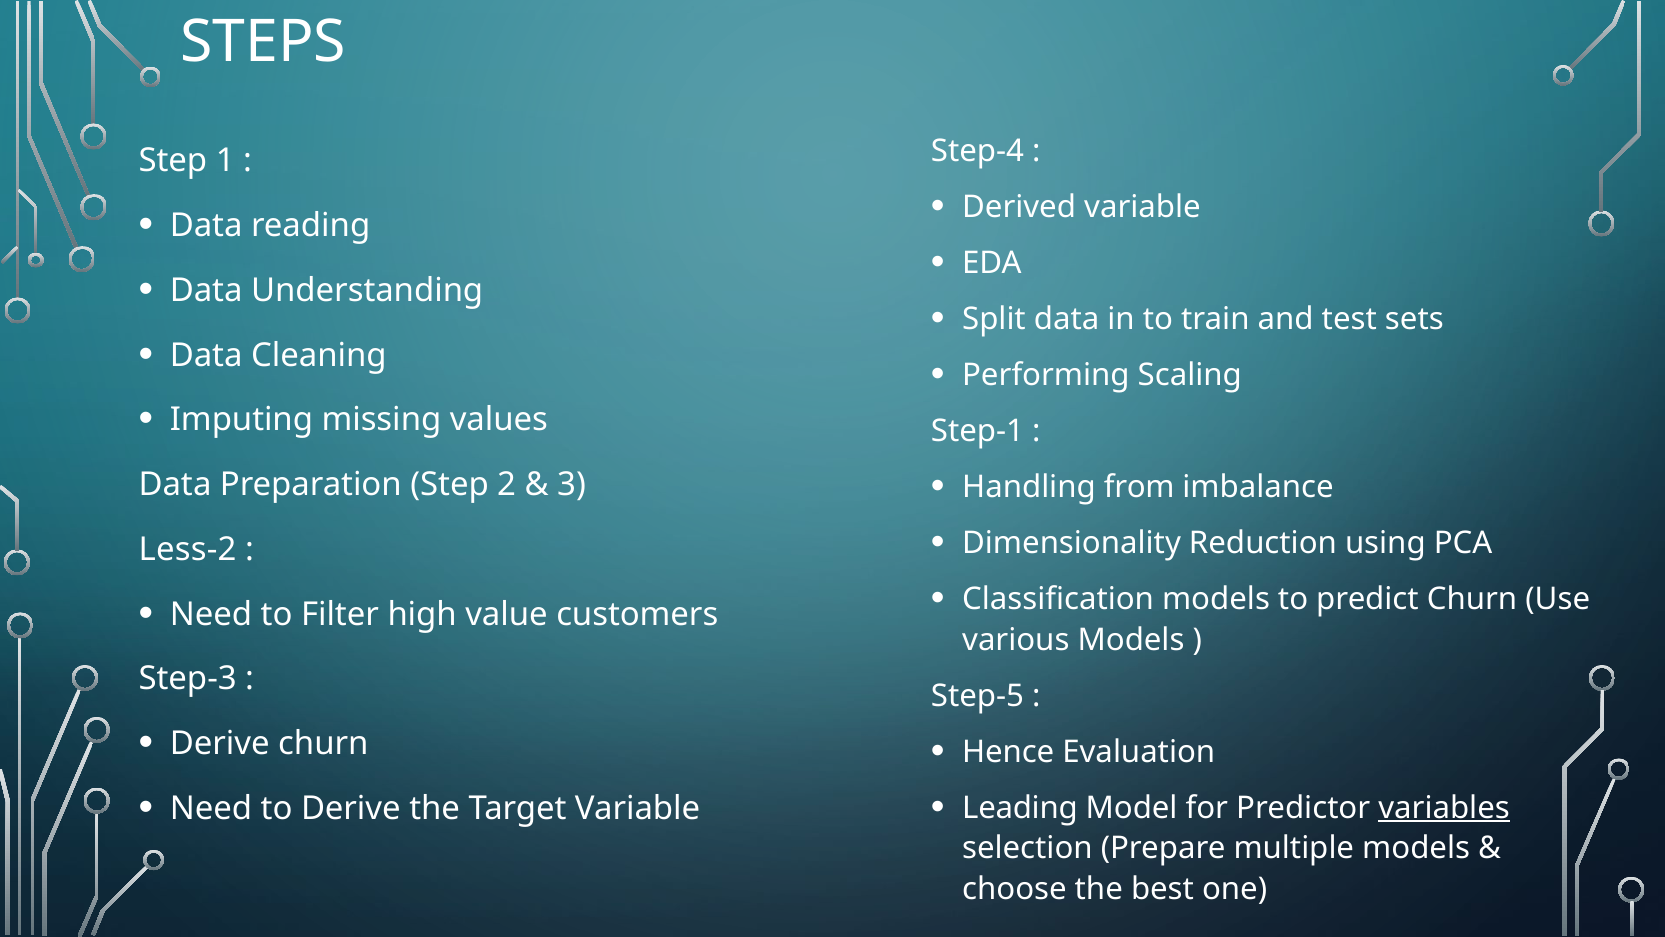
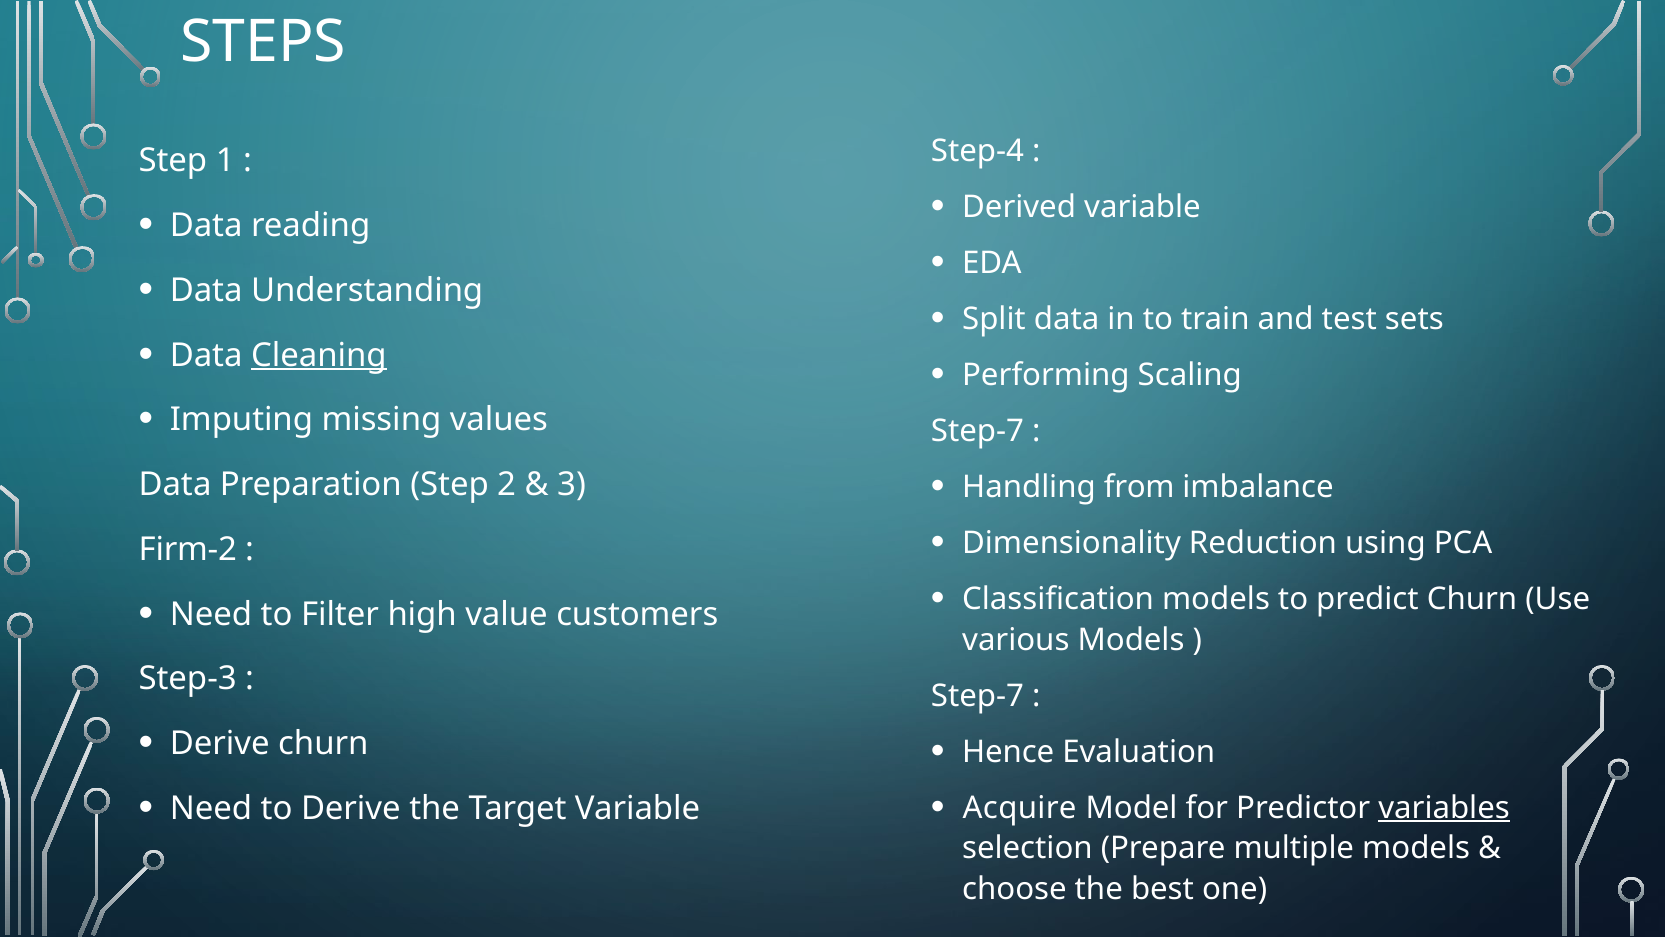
Cleaning underline: none -> present
Step-1 at (977, 431): Step-1 -> Step-7
Less-2: Less-2 -> Firm-2
Step-5 at (977, 696): Step-5 -> Step-7
Leading: Leading -> Acquire
